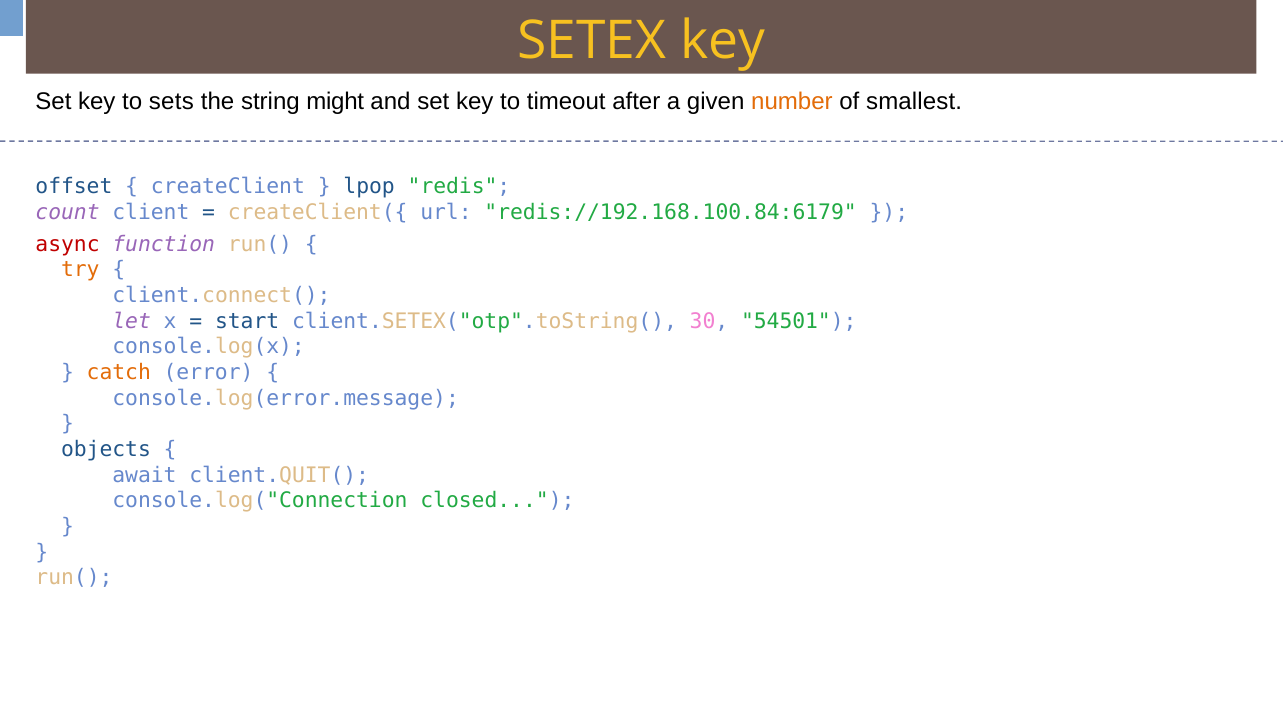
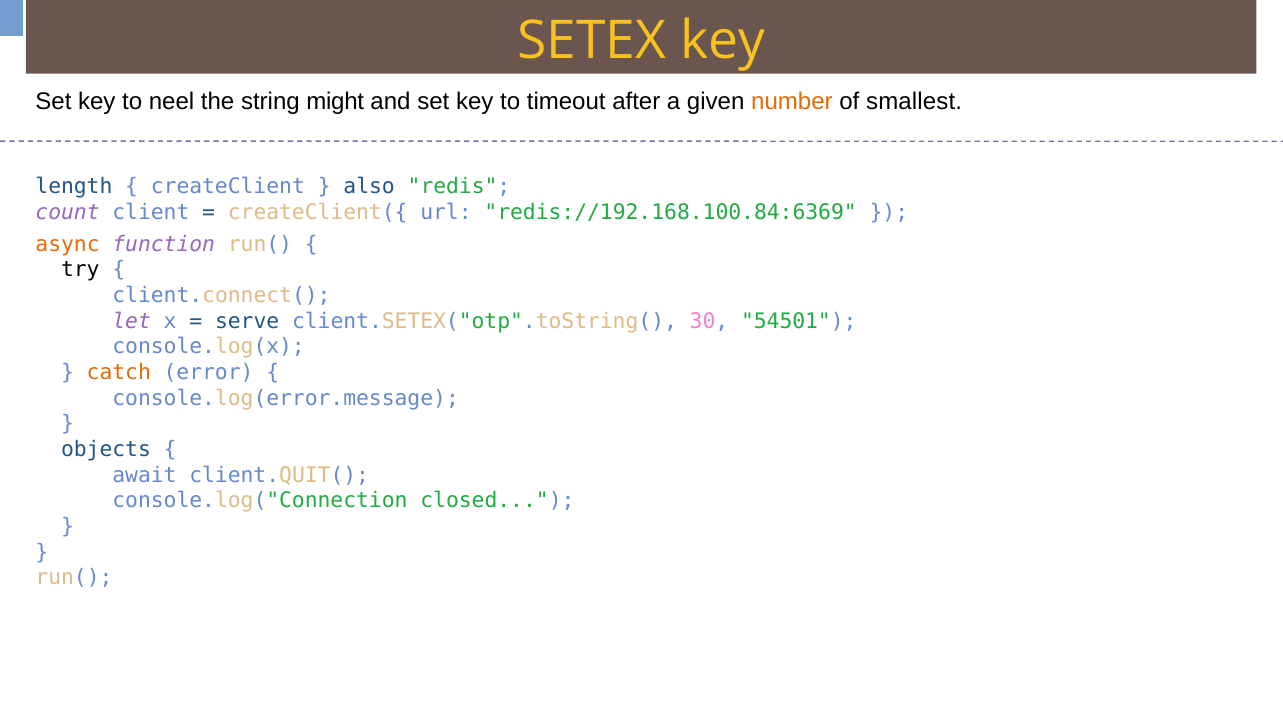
sets: sets -> neel
offset: offset -> length
lpop: lpop -> also
redis://192.168.100.84:6179: redis://192.168.100.84:6179 -> redis://192.168.100.84:6369
async colour: red -> orange
try colour: orange -> black
start: start -> serve
